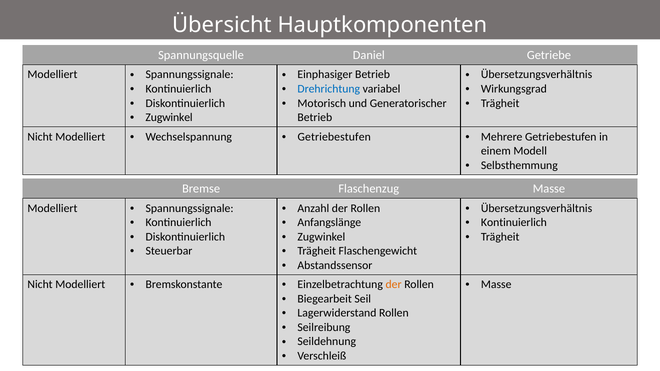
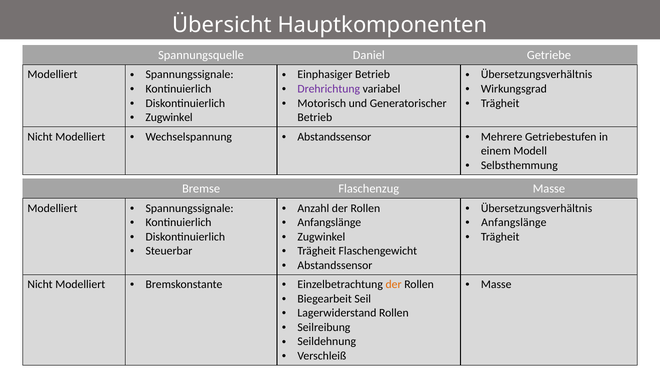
Drehrichtung colour: blue -> purple
Getriebestufen at (334, 137): Getriebestufen -> Abstandssensor
Kontinuierlich at (514, 223): Kontinuierlich -> Anfangslänge
